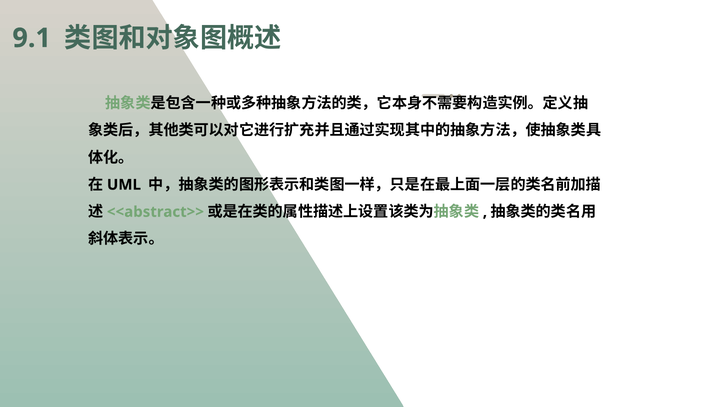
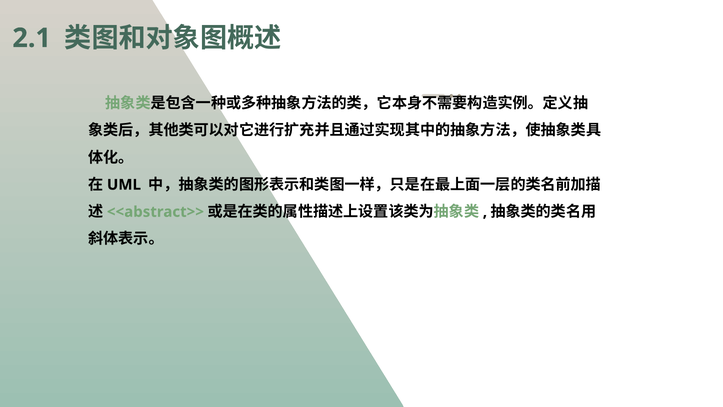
9.1: 9.1 -> 2.1
